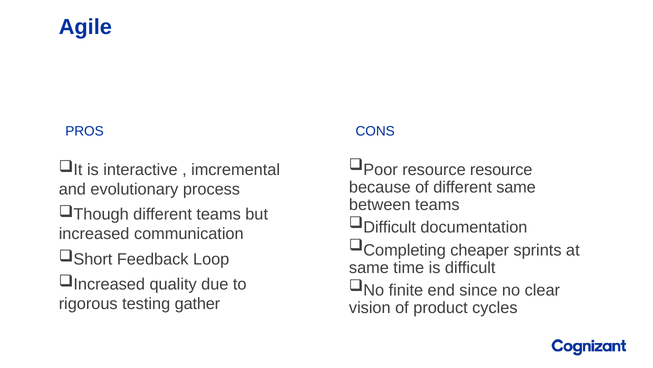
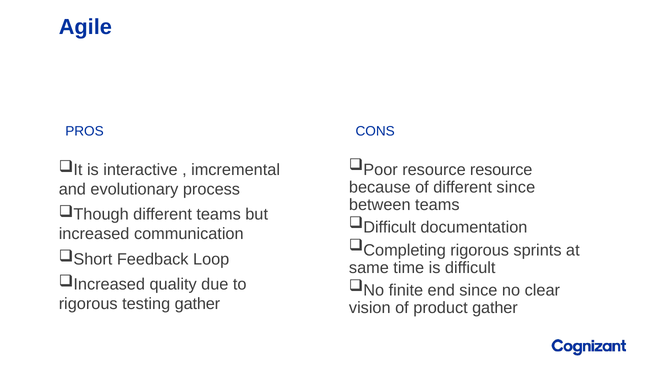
different same: same -> since
Completing cheaper: cheaper -> rigorous
product cycles: cycles -> gather
